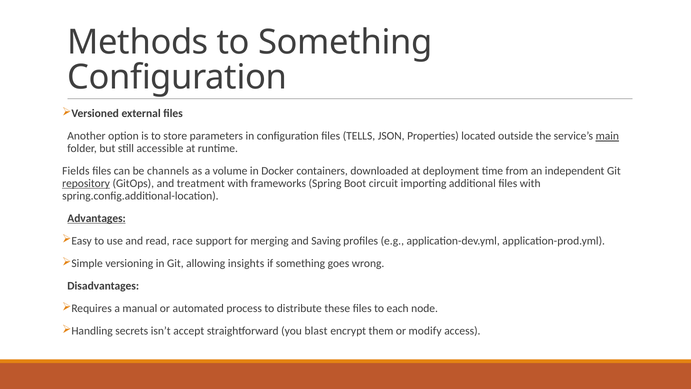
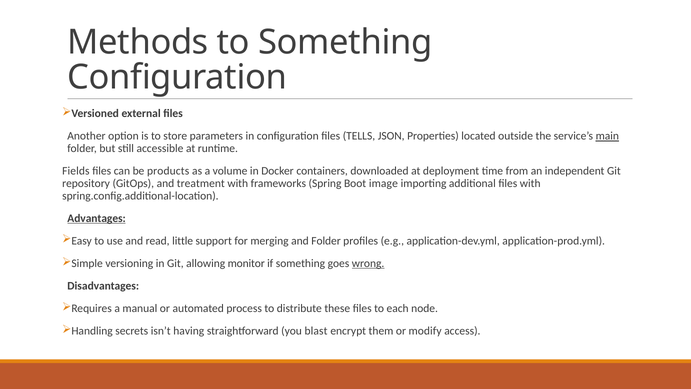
channels: channels -> products
repository underline: present -> none
circuit: circuit -> image
race: race -> little
and Saving: Saving -> Folder
insights: insights -> monitor
wrong underline: none -> present
accept: accept -> having
